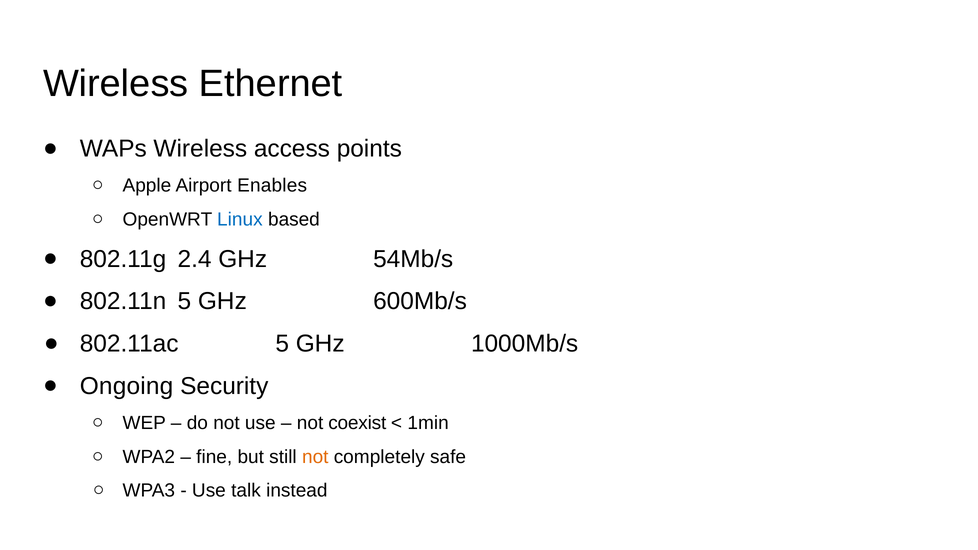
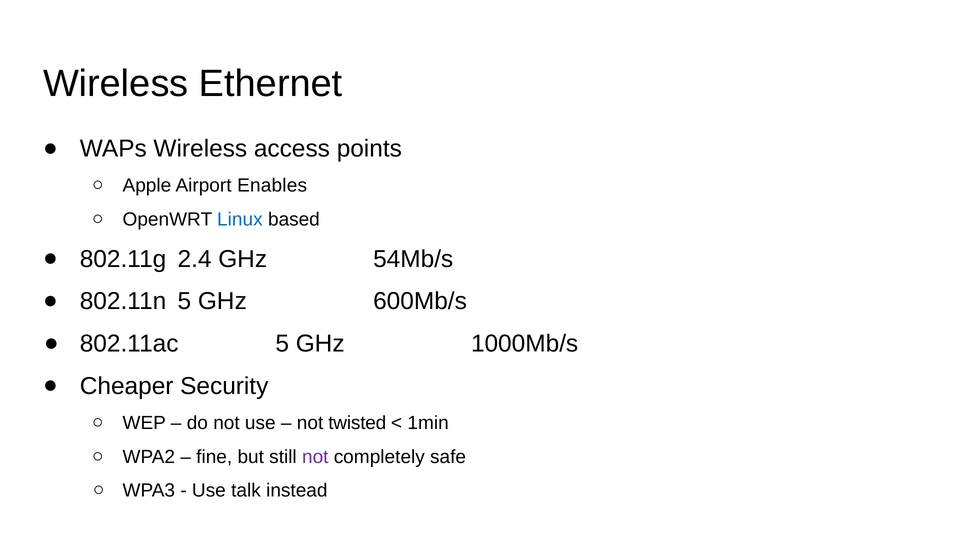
Ongoing: Ongoing -> Cheaper
coexist: coexist -> twisted
not at (315, 457) colour: orange -> purple
